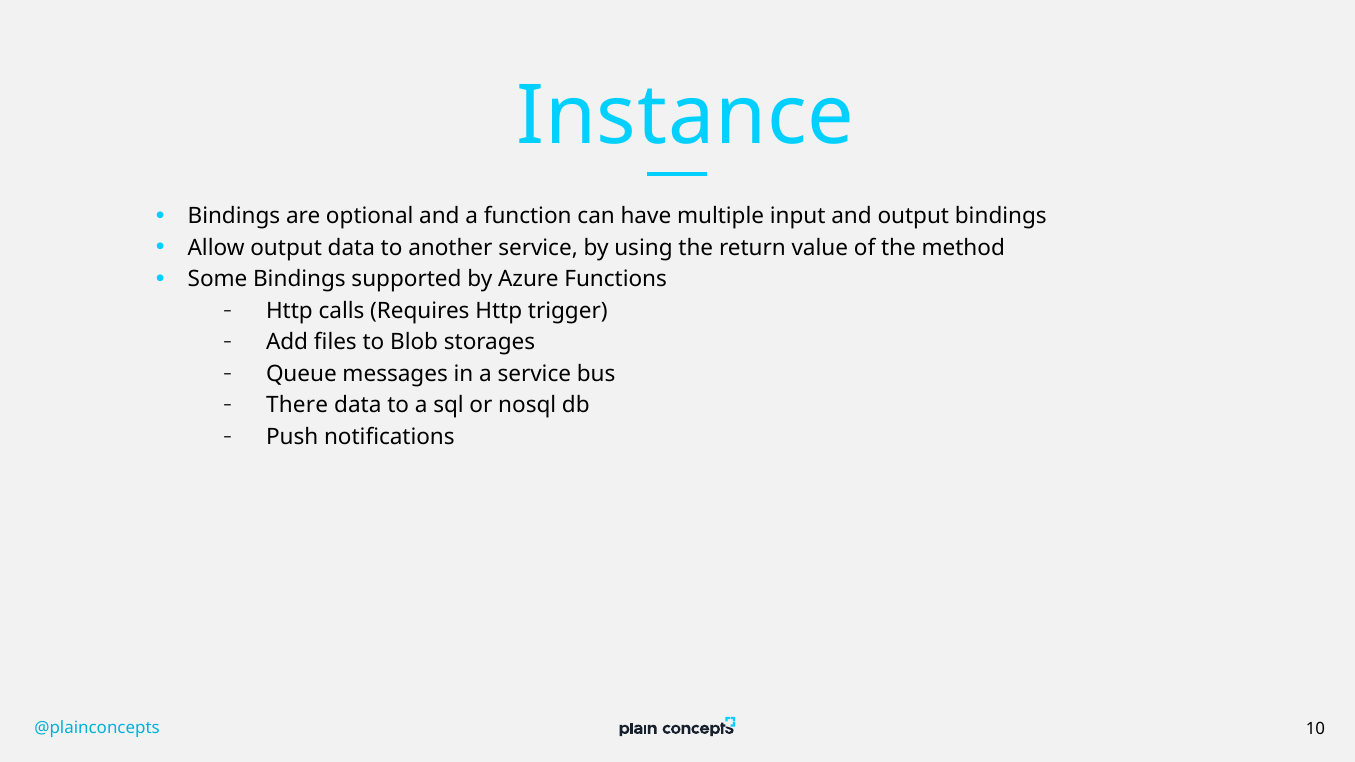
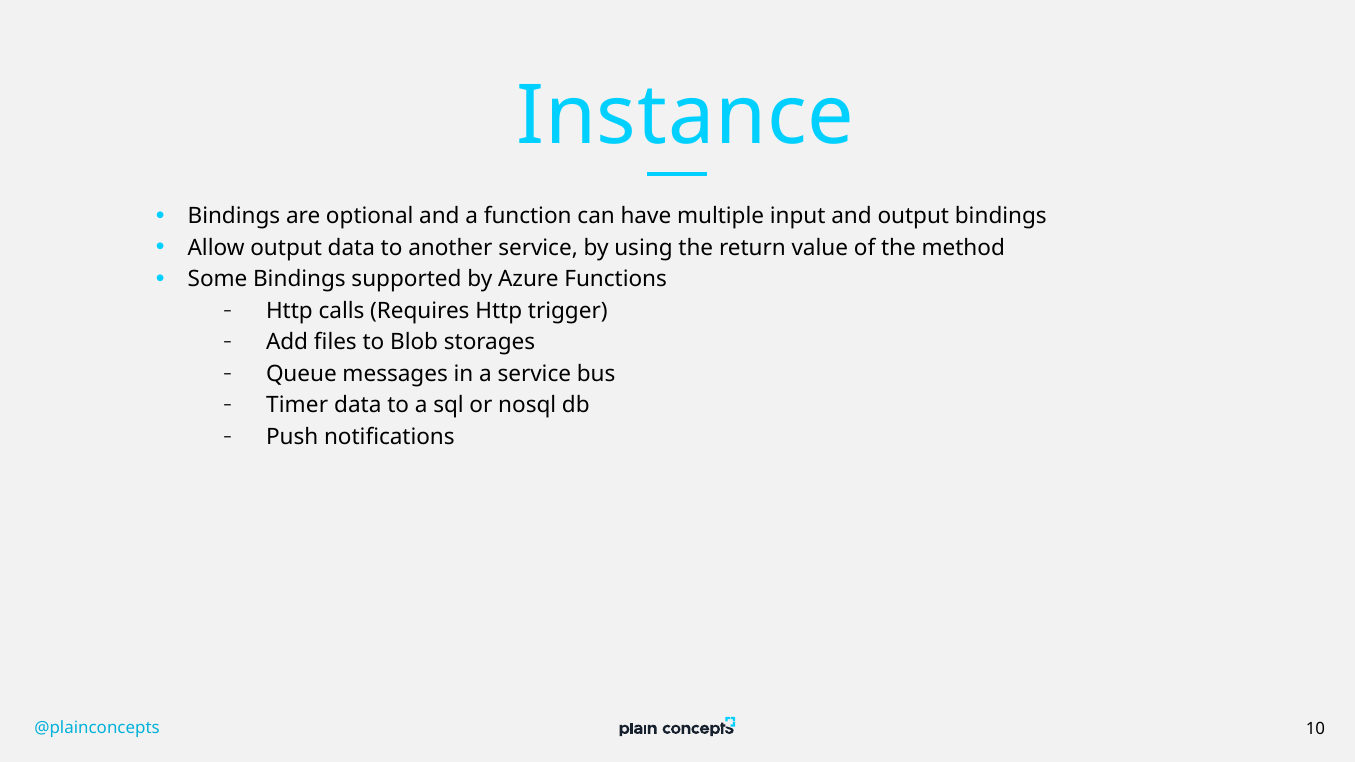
There: There -> Timer
